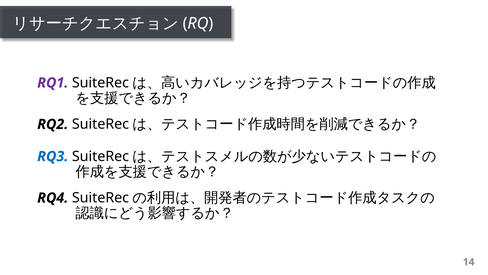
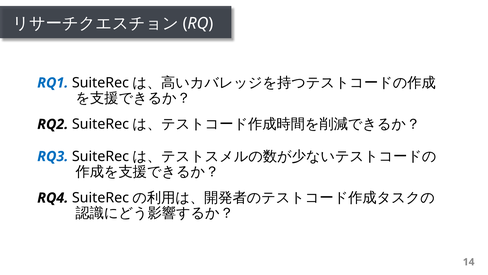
RQ1 colour: purple -> blue
